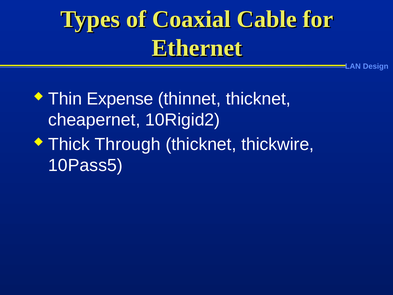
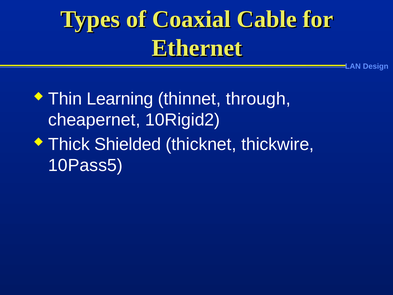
Expense: Expense -> Learning
thinnet thicknet: thicknet -> through
Through: Through -> Shielded
